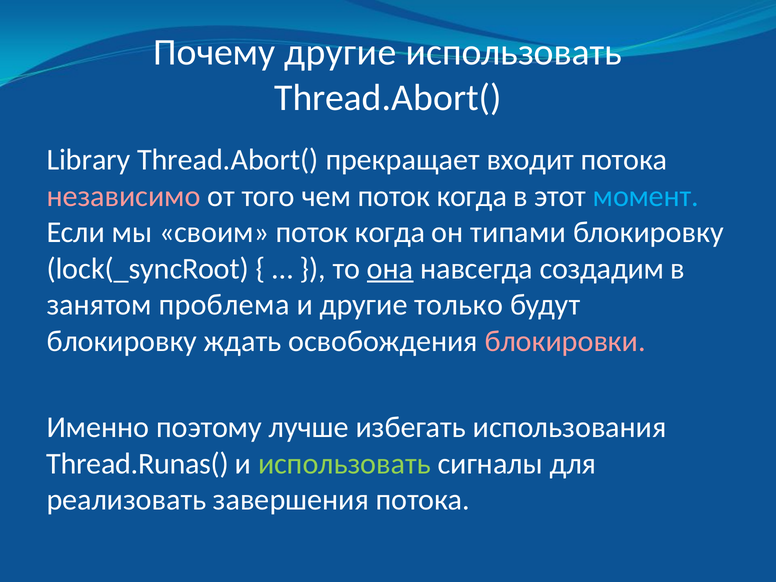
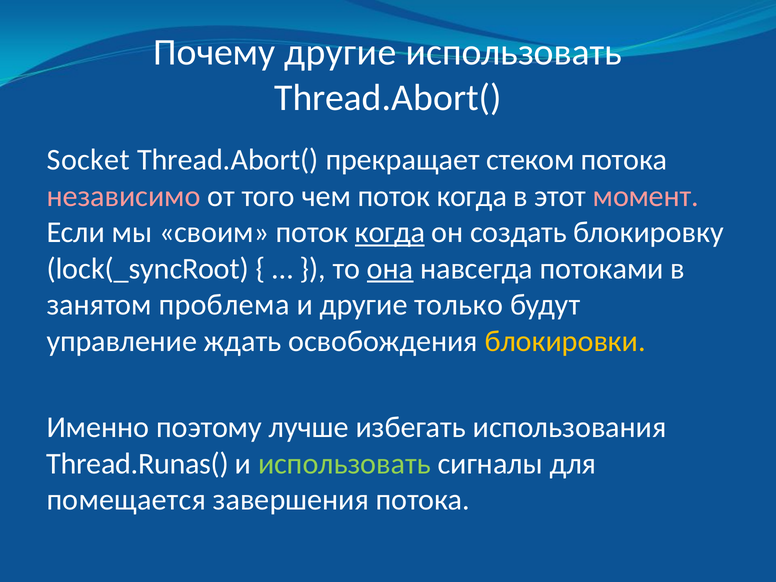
Library: Library -> Socket
входит: входит -> стеком
момент colour: light blue -> pink
когда at (390, 232) underline: none -> present
типами: типами -> создать
создадим: создадим -> потоками
блокировку at (122, 341): блокировку -> управление
блокировки colour: pink -> yellow
реализовать: реализовать -> помещается
